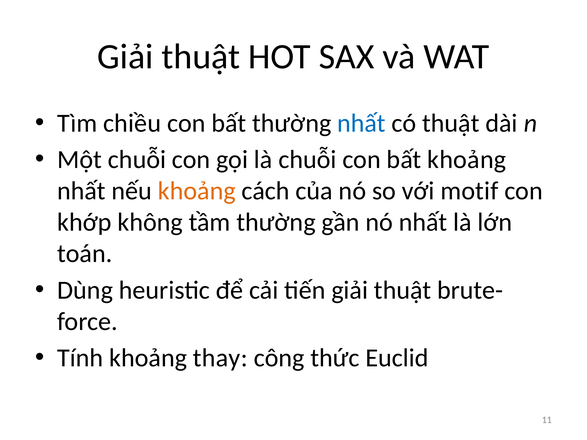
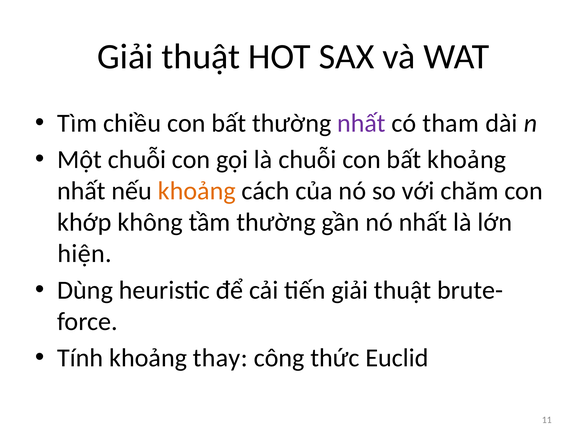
nhất at (361, 123) colour: blue -> purple
có thuật: thuật -> tham
motif: motif -> chăm
toán: toán -> hiện
